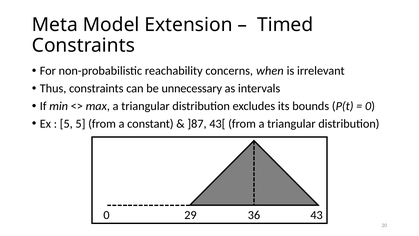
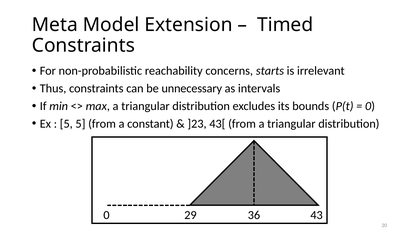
when: when -> starts
]87: ]87 -> ]23
